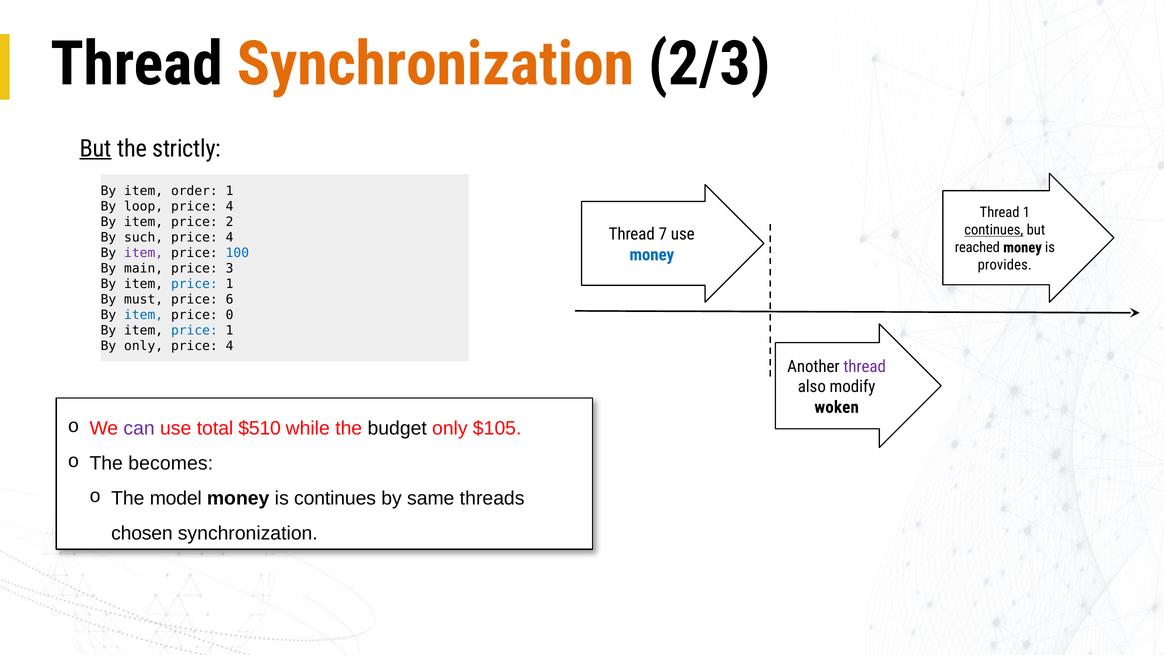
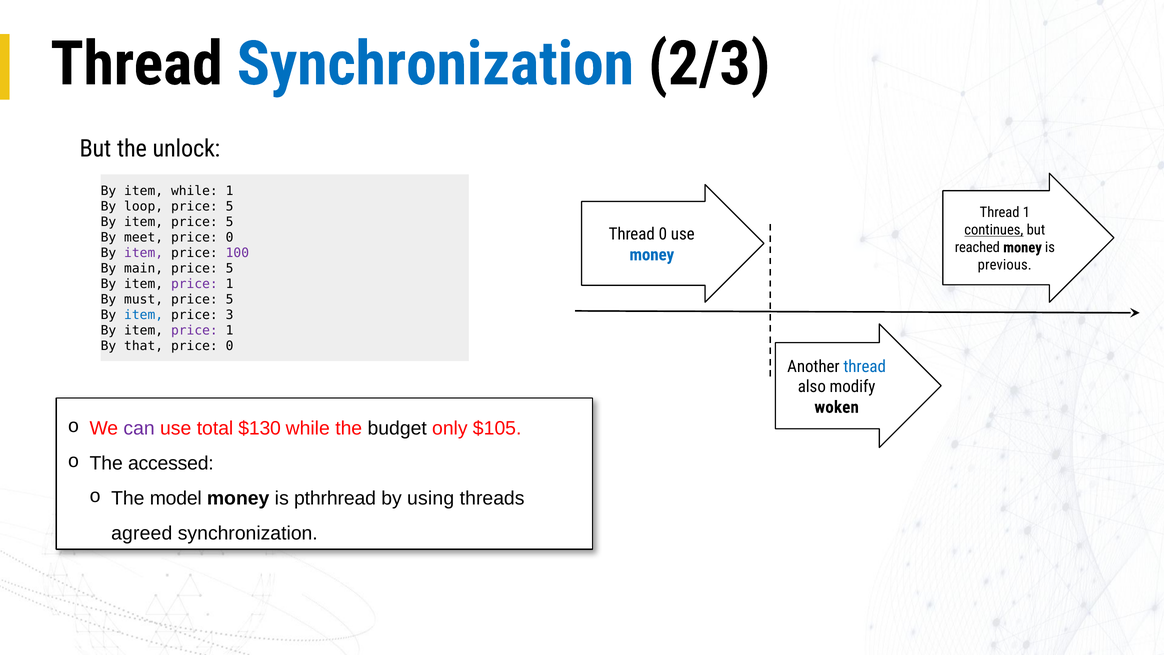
Synchronization at (435, 64) colour: orange -> blue
But at (96, 148) underline: present -> none
strictly: strictly -> unlock
item order: order -> while
4 at (230, 207): 4 -> 5
item price 2: 2 -> 5
Thread 7: 7 -> 0
such: such -> meet
4 at (230, 238): 4 -> 0
100 colour: blue -> purple
provides: provides -> previous
3 at (230, 268): 3 -> 5
price at (194, 284) colour: blue -> purple
6 at (230, 299): 6 -> 5
0: 0 -> 3
price at (194, 330) colour: blue -> purple
By only: only -> that
4 at (230, 346): 4 -> 0
thread at (865, 366) colour: purple -> blue
$510: $510 -> $130
becomes: becomes -> accessed
is continues: continues -> pthrhread
same: same -> using
chosen: chosen -> agreed
